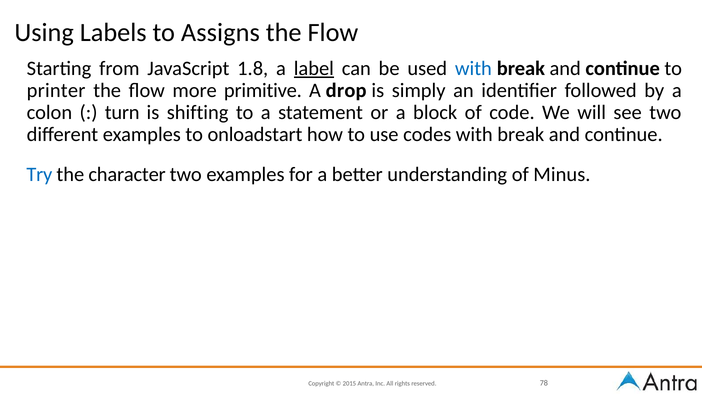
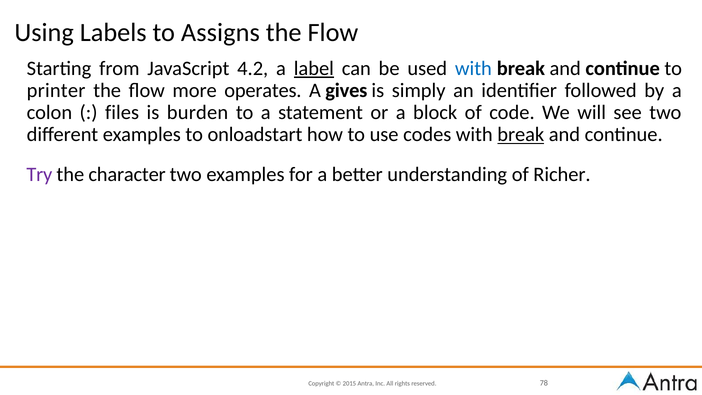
1.8: 1.8 -> 4.2
primitive: primitive -> operates
drop: drop -> gives
turn: turn -> files
shifting: shifting -> burden
break at (521, 135) underline: none -> present
Try colour: blue -> purple
Minus: Minus -> Richer
